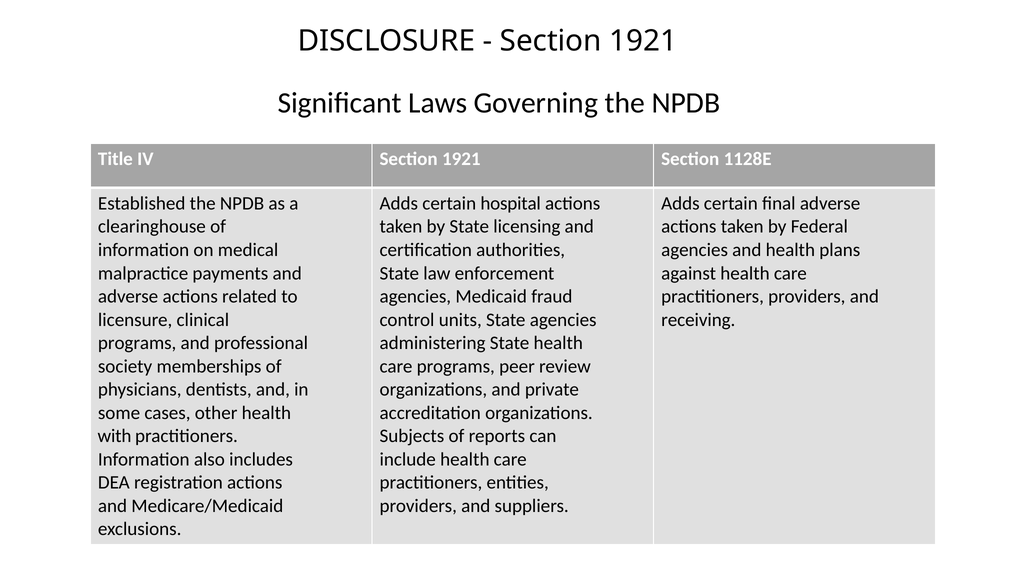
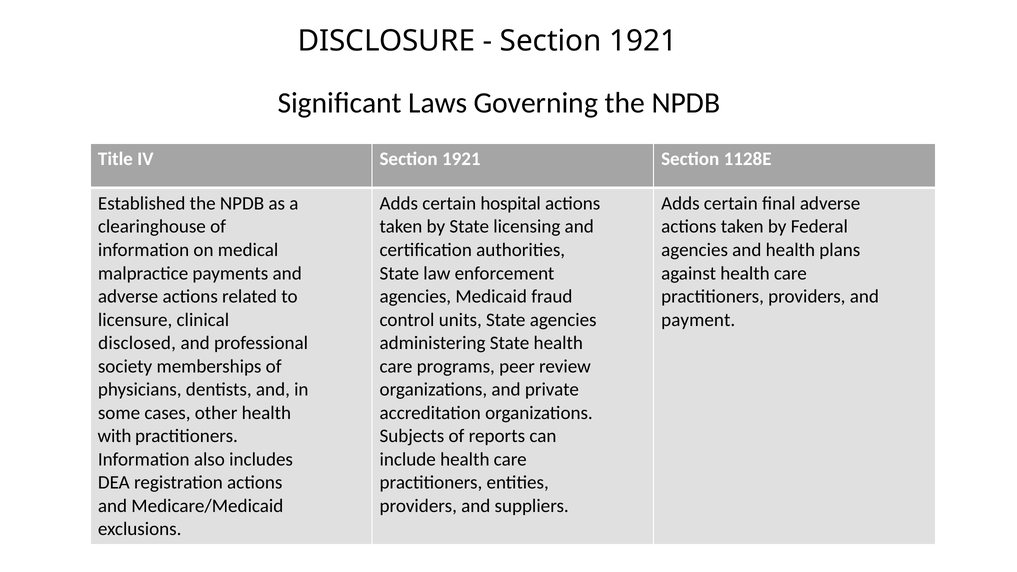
receiving: receiving -> payment
programs at (137, 343): programs -> disclosed
